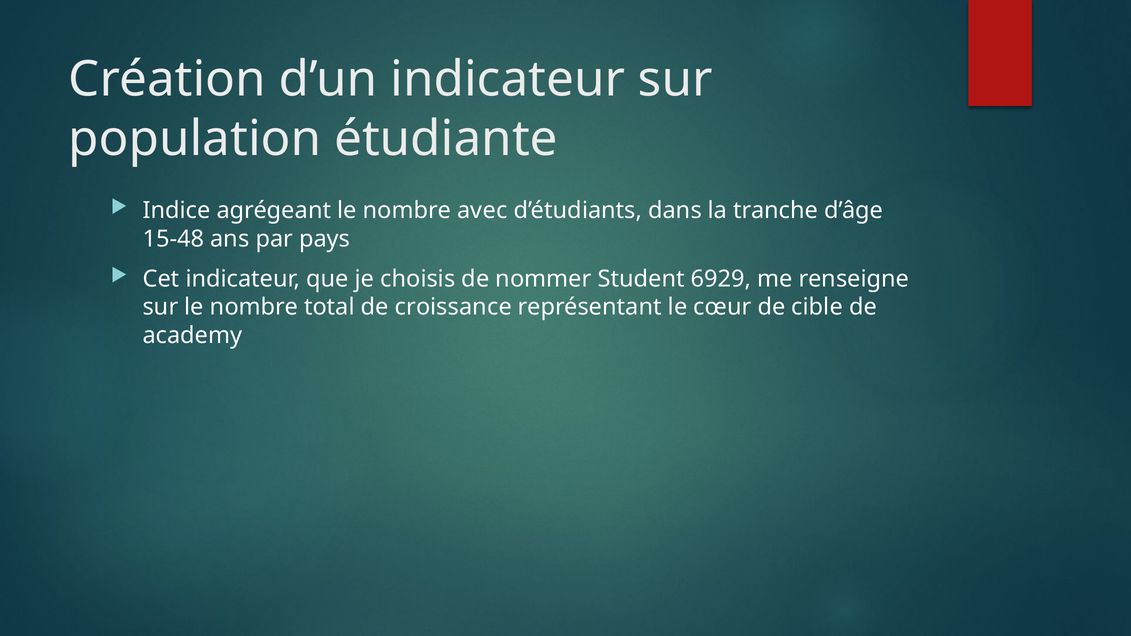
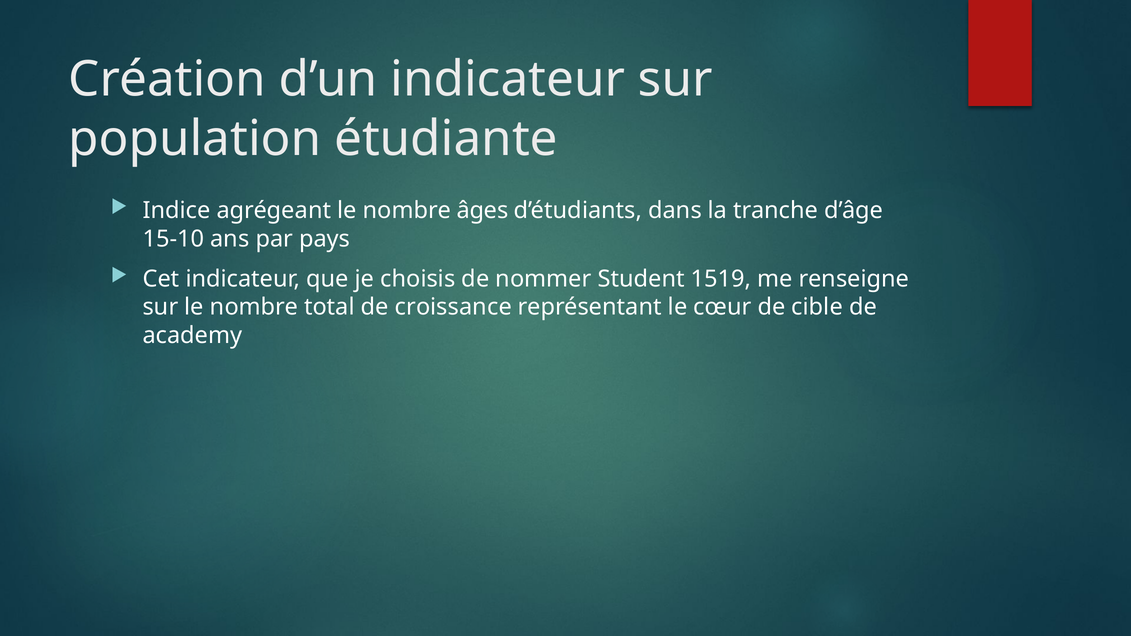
avec: avec -> âges
15-48: 15-48 -> 15-10
6929: 6929 -> 1519
